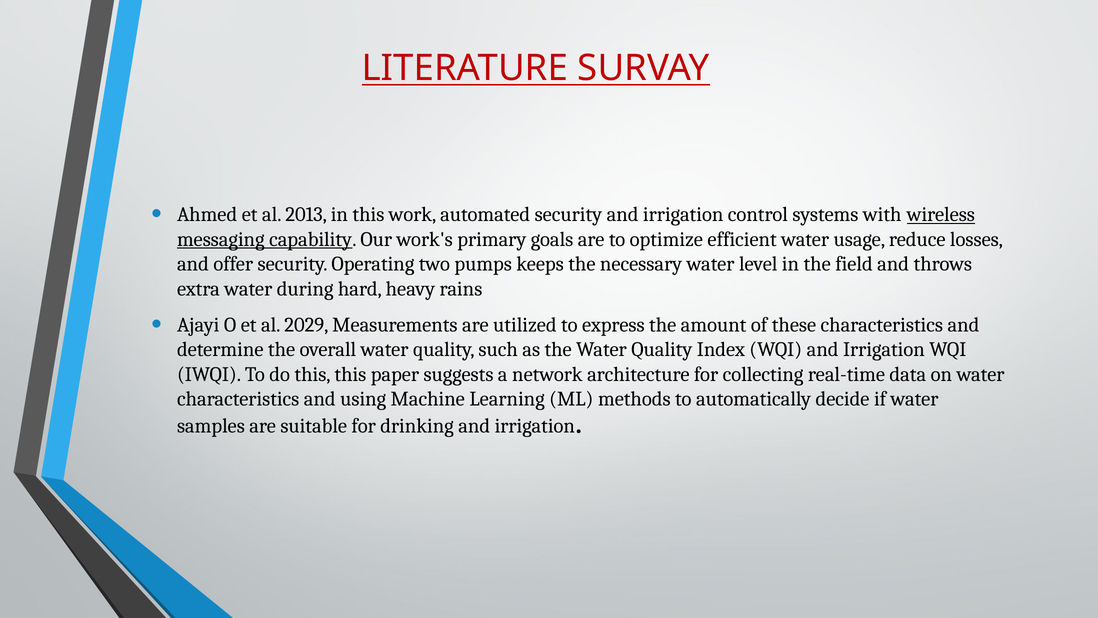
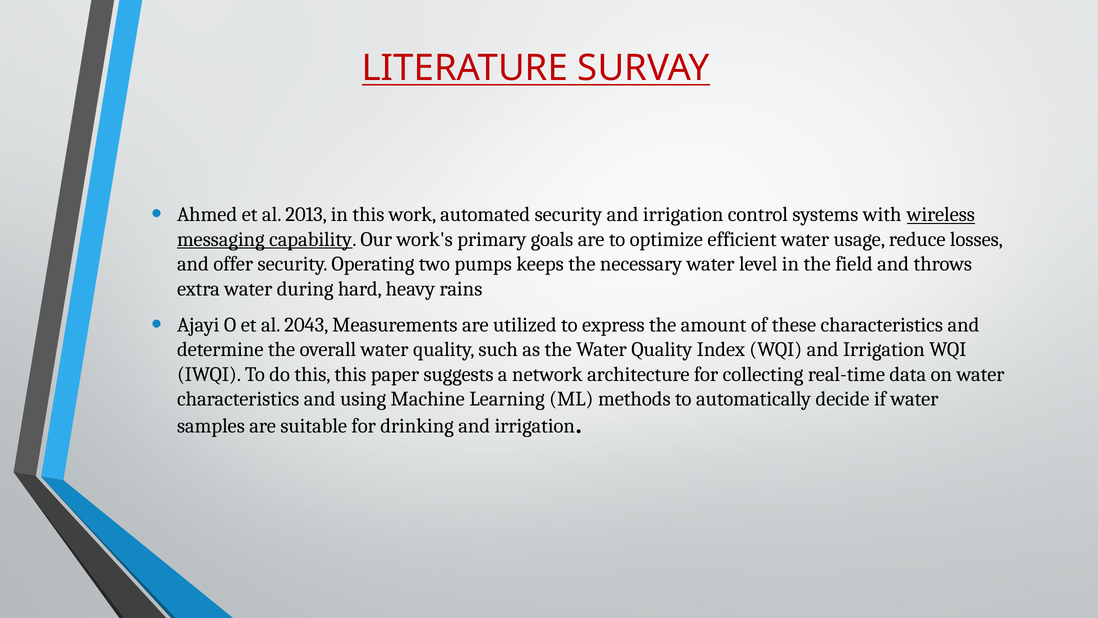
2029: 2029 -> 2043
